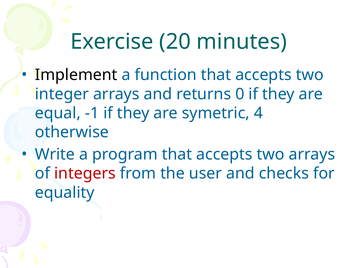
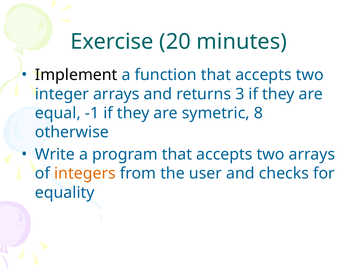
0: 0 -> 3
4: 4 -> 8
integers colour: red -> orange
